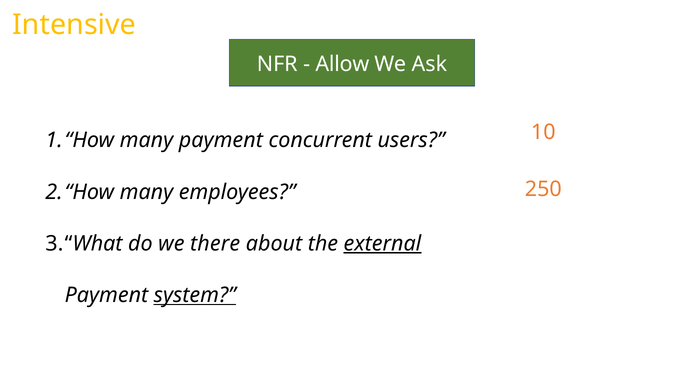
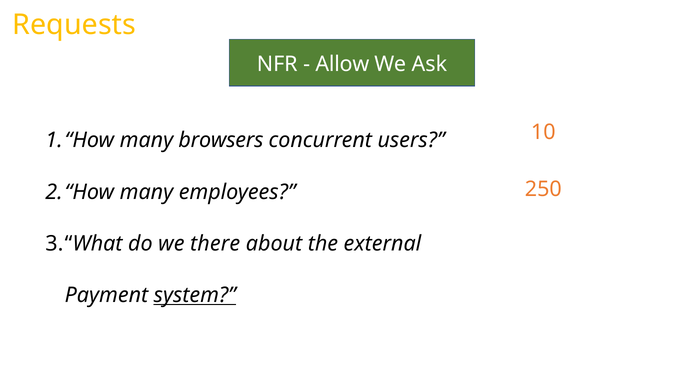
Intensive: Intensive -> Requests
many payment: payment -> browsers
external underline: present -> none
